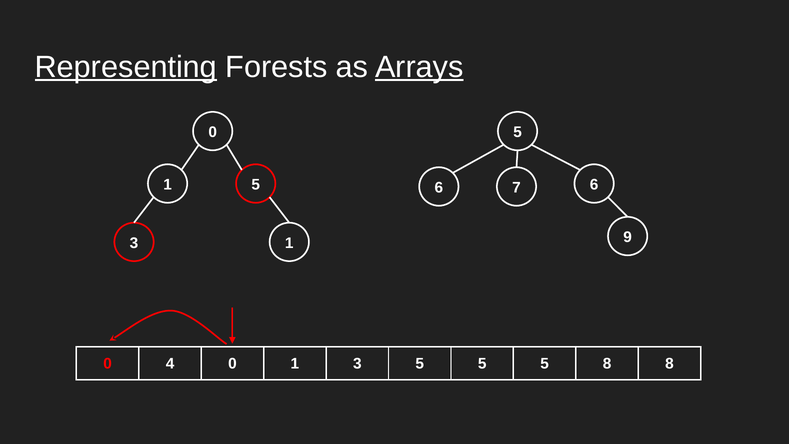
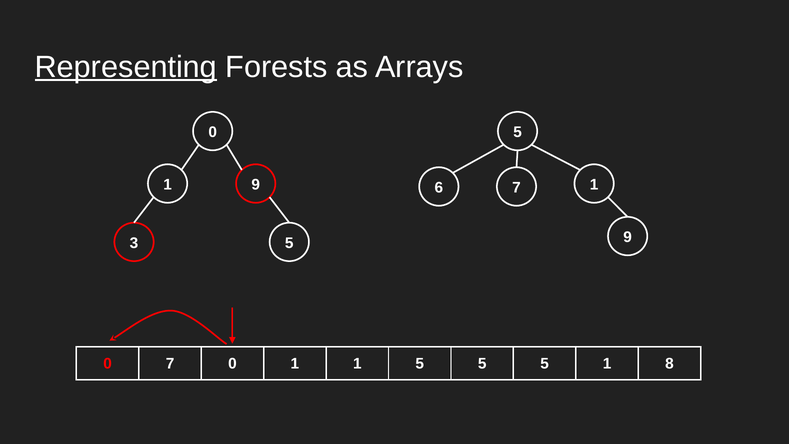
Arrays underline: present -> none
5 at (256, 185): 5 -> 9
6 6: 6 -> 1
3 1: 1 -> 5
0 4: 4 -> 7
1 3: 3 -> 1
5 8: 8 -> 1
